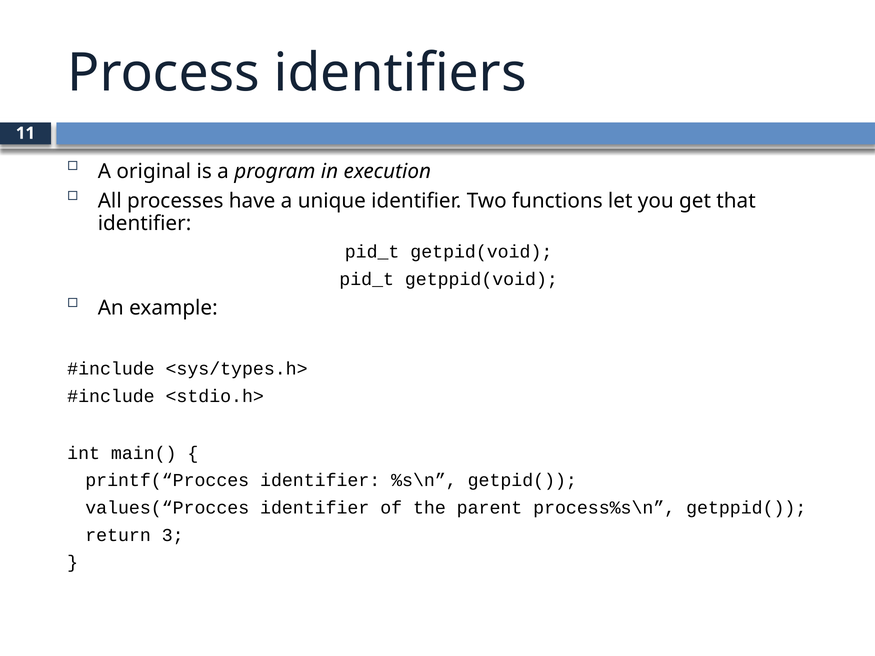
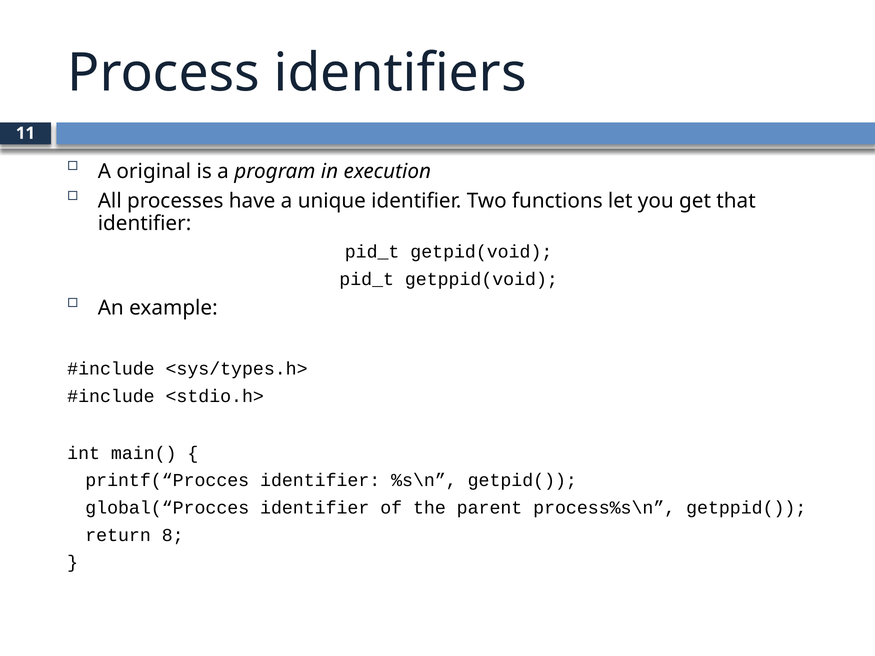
values(“Procces: values(“Procces -> global(“Procces
3: 3 -> 8
